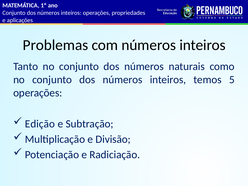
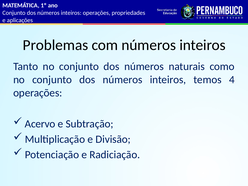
5: 5 -> 4
Edição: Edição -> Acervo
